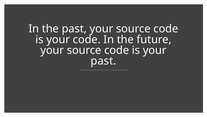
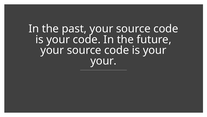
past at (103, 61): past -> your
